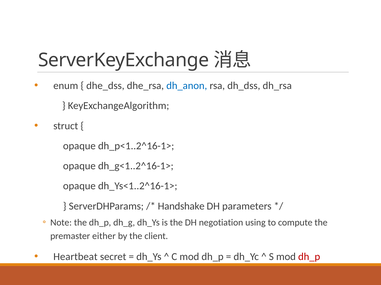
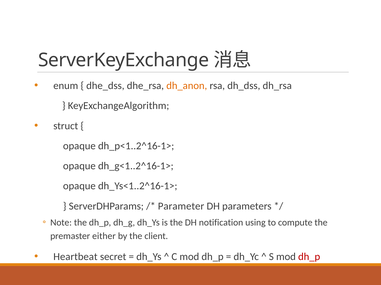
dh_anon colour: blue -> orange
Handshake: Handshake -> Parameter
negotiation: negotiation -> notification
